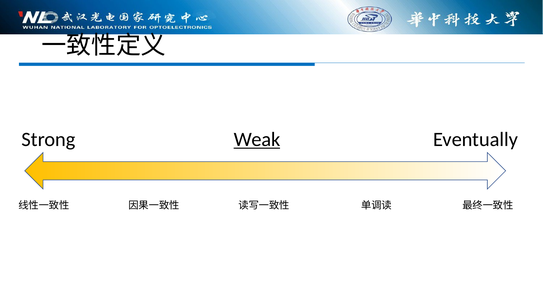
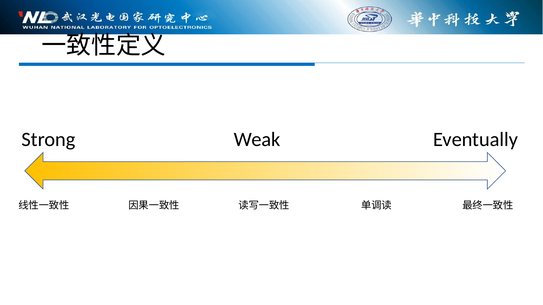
Weak underline: present -> none
